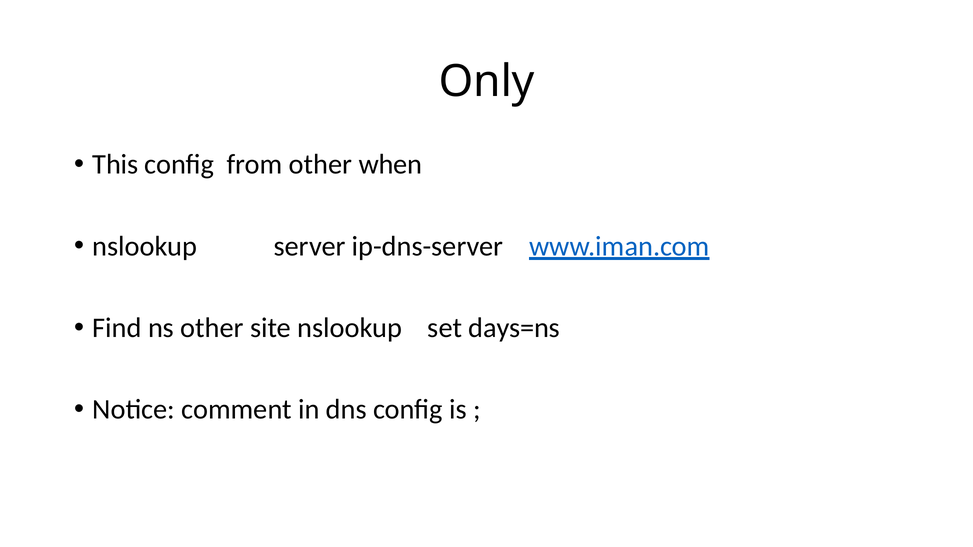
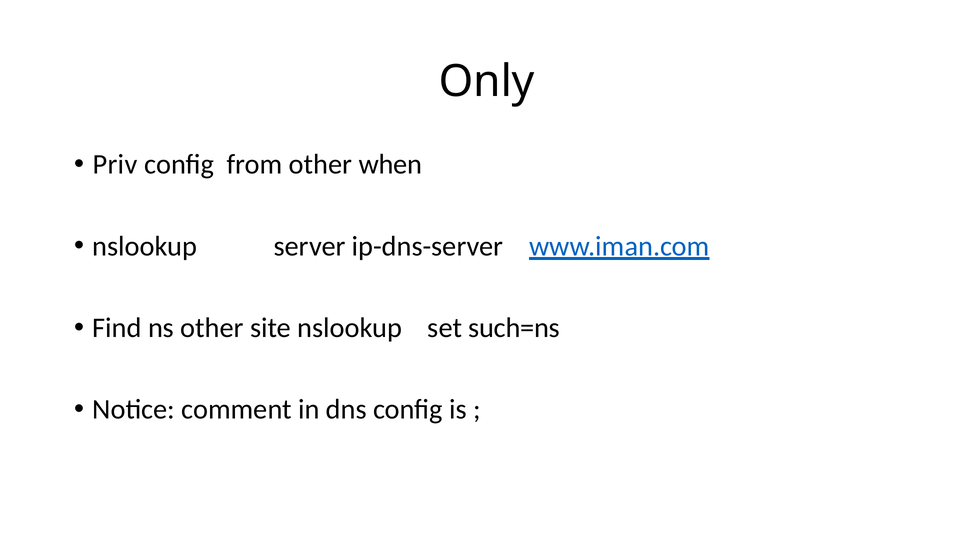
This: This -> Priv
days=ns: days=ns -> such=ns
